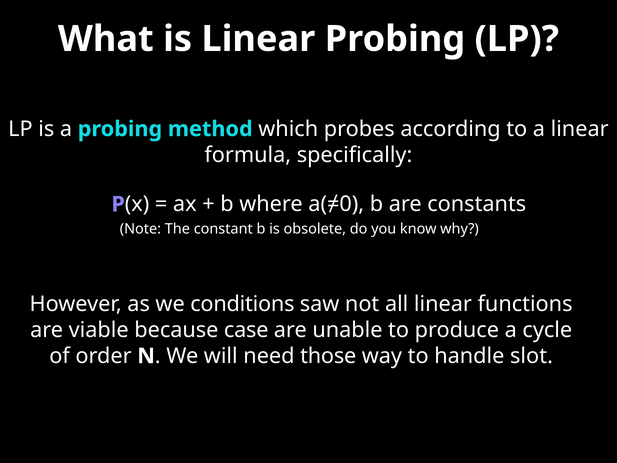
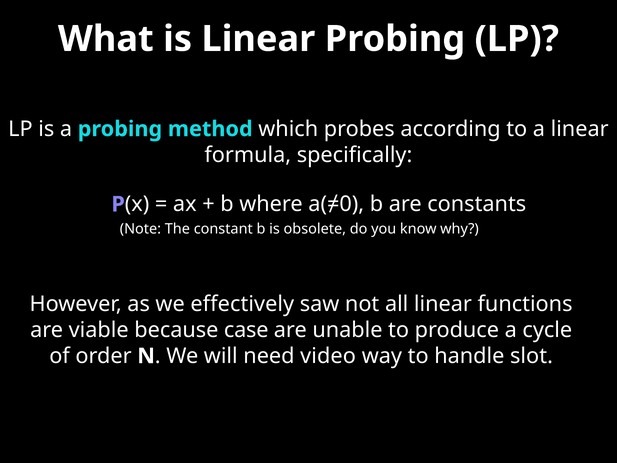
conditions: conditions -> effectively
those: those -> video
